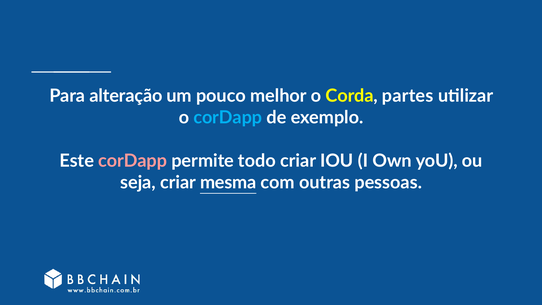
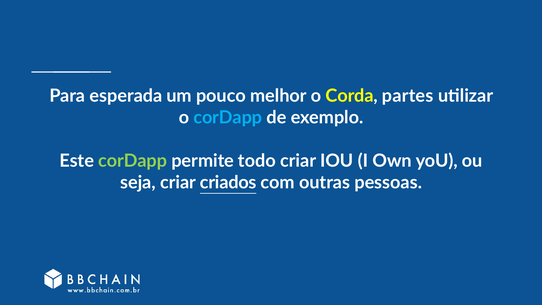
alteração: alteração -> esperada
corDapp at (133, 161) colour: pink -> light green
mesma: mesma -> criados
